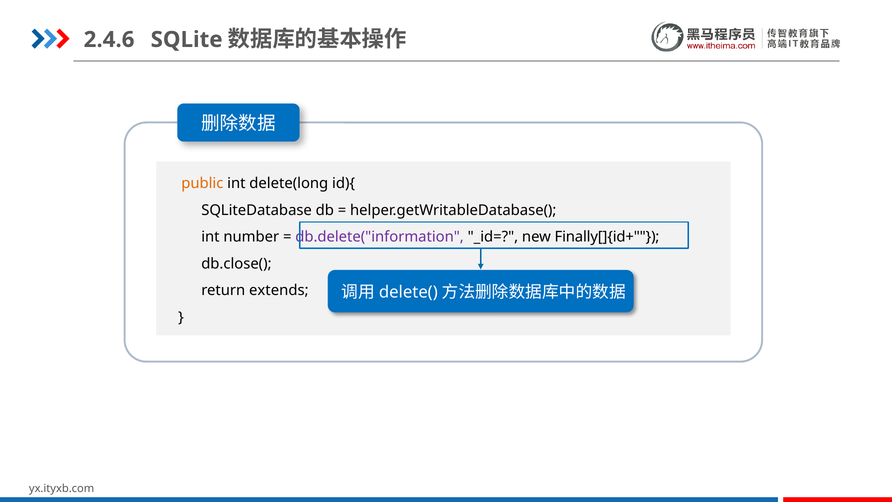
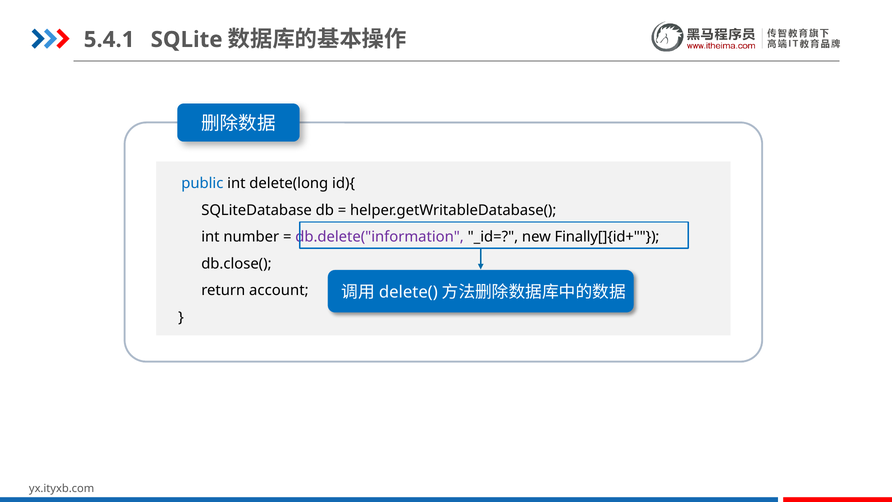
2.4.6: 2.4.6 -> 5.4.1
public colour: orange -> blue
extends: extends -> account
